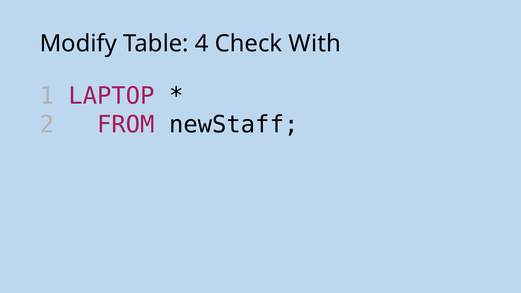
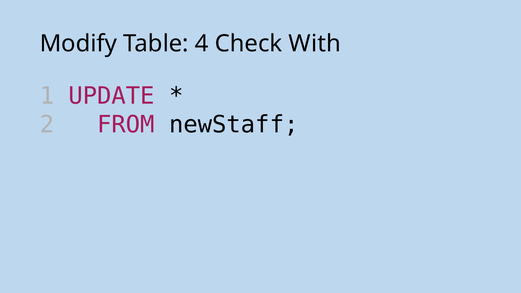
LAPTOP: LAPTOP -> UPDATE
